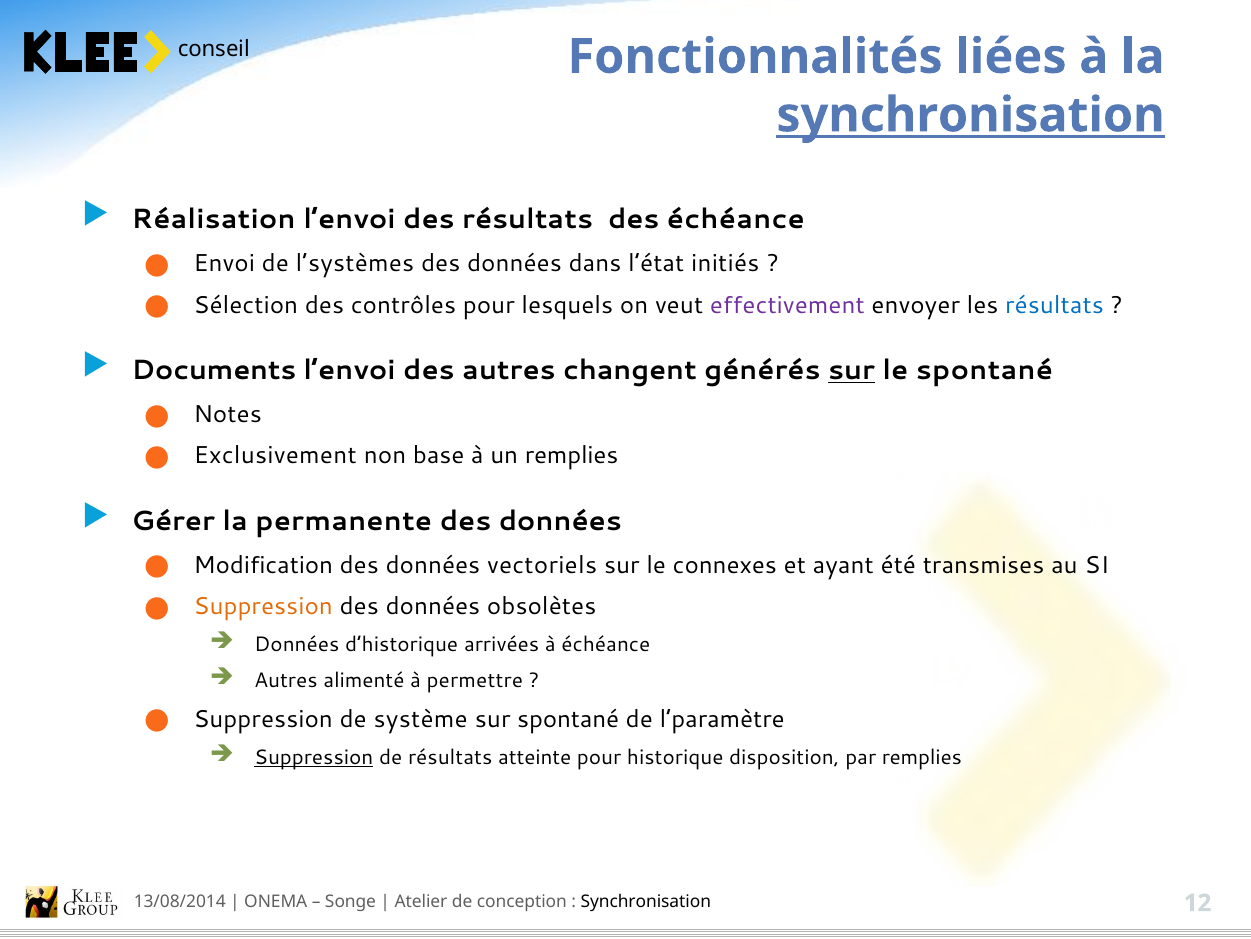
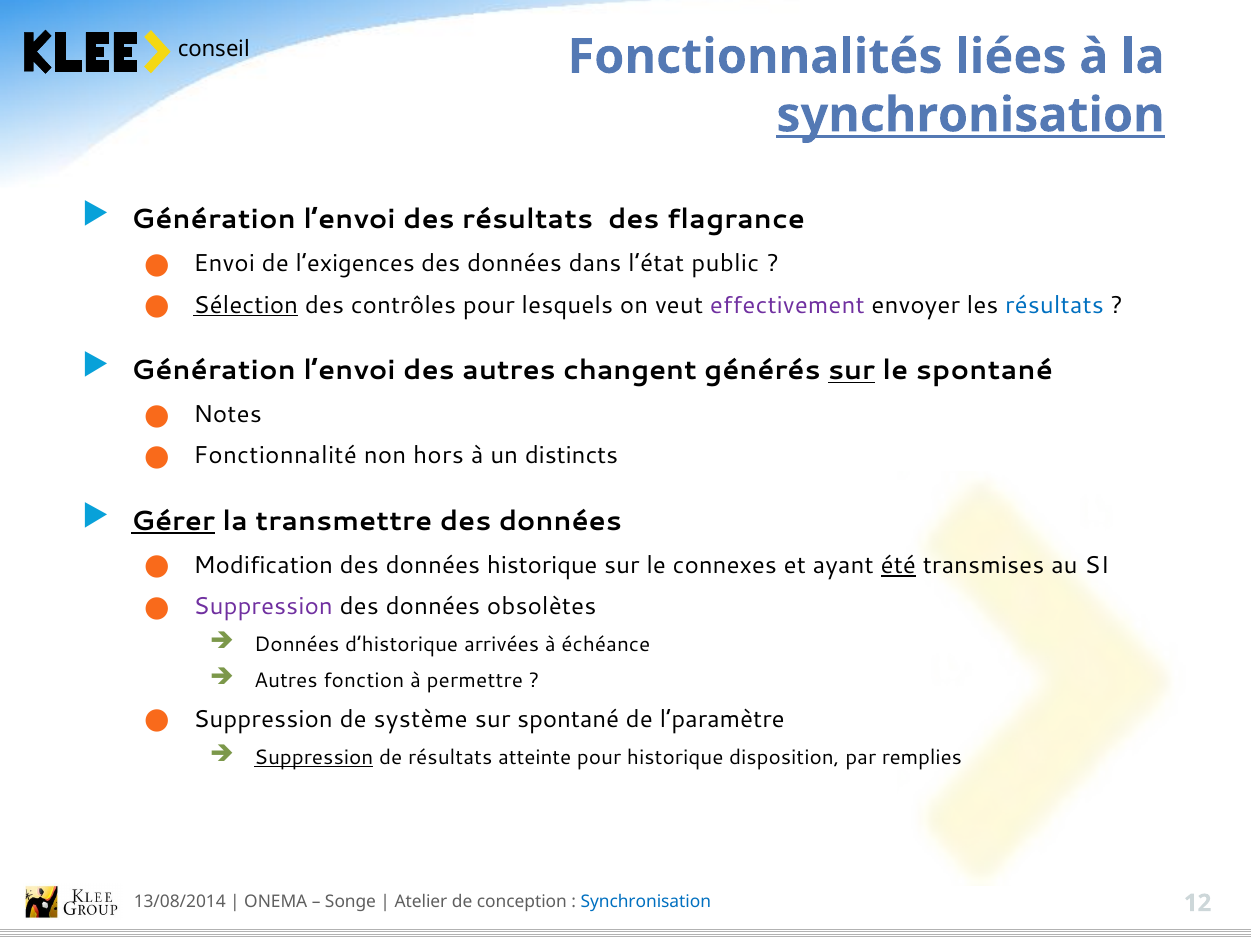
Réalisation at (214, 219): Réalisation -> Génération
des échéance: échéance -> flagrance
l’systèmes: l’systèmes -> l’exigences
initiés: initiés -> public
Sélection underline: none -> present
Documents at (214, 370): Documents -> Génération
Exclusivement: Exclusivement -> Fonctionnalité
base: base -> hors
un remplies: remplies -> distincts
Gérer underline: none -> present
permanente: permanente -> transmettre
données vectoriels: vectoriels -> historique
été underline: none -> present
Suppression at (263, 606) colour: orange -> purple
alimenté: alimenté -> fonction
Synchronisation at (646, 901) colour: black -> blue
